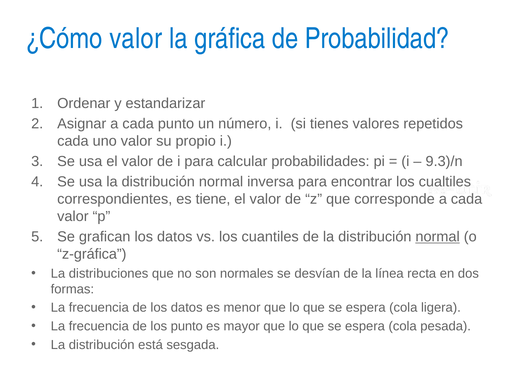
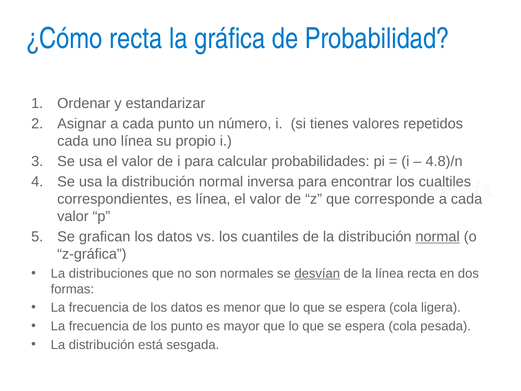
¿Cómo valor: valor -> recta
uno valor: valor -> línea
9.3)/n: 9.3)/n -> 4.8)/n
es tiene: tiene -> línea
desvían underline: none -> present
